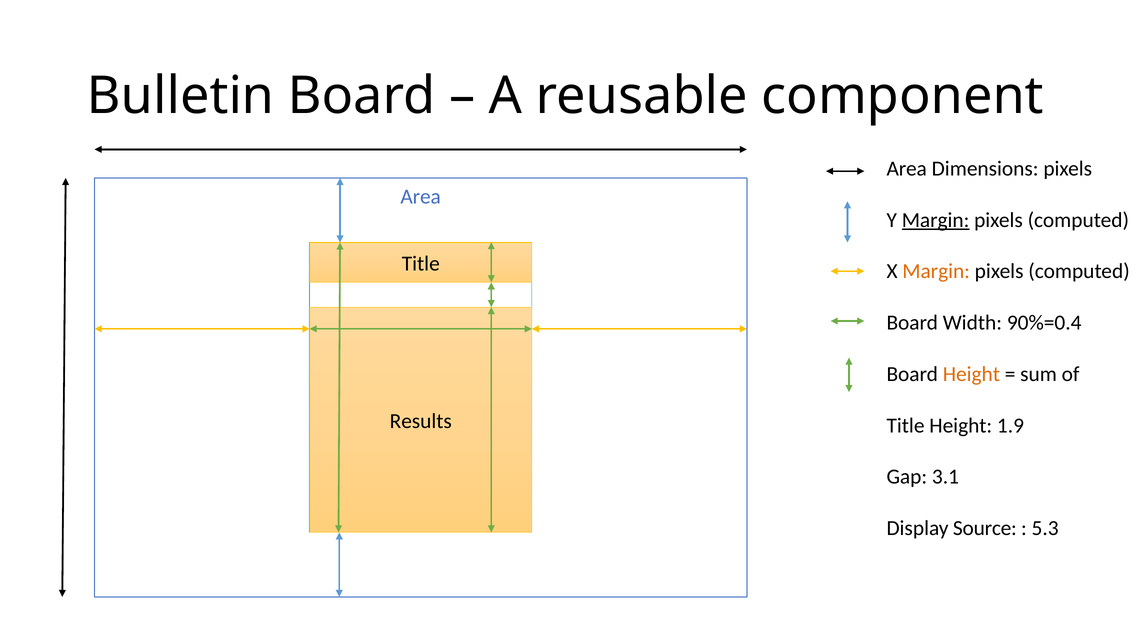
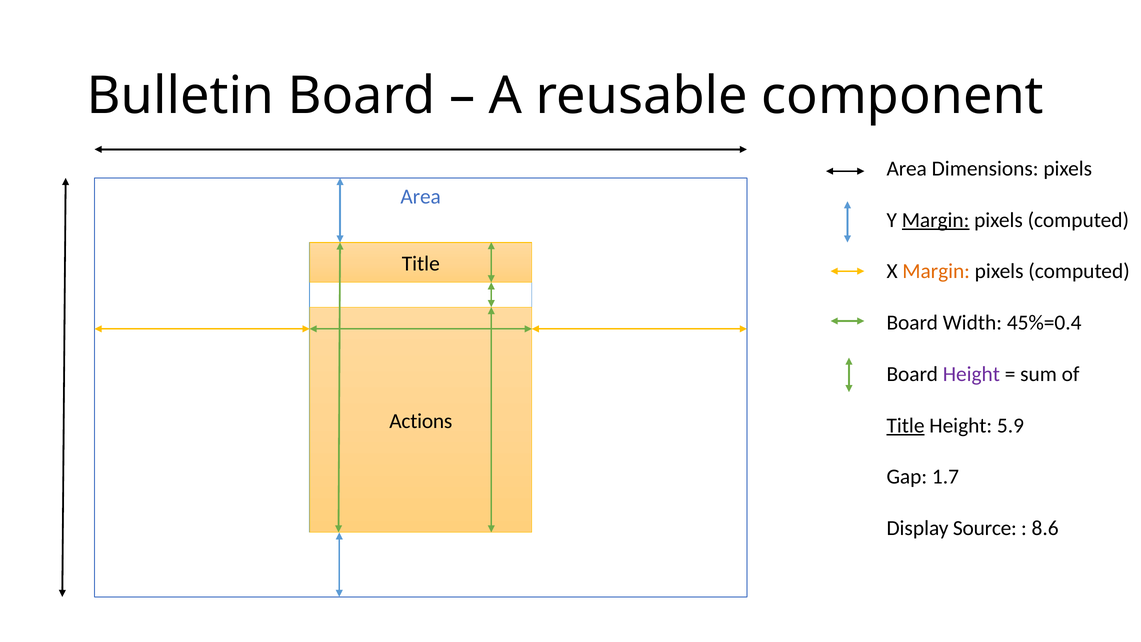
90%=0.4: 90%=0.4 -> 45%=0.4
Height at (971, 374) colour: orange -> purple
Results: Results -> Actions
Title at (906, 425) underline: none -> present
1.9: 1.9 -> 5.9
3.1: 3.1 -> 1.7
5.3: 5.3 -> 8.6
